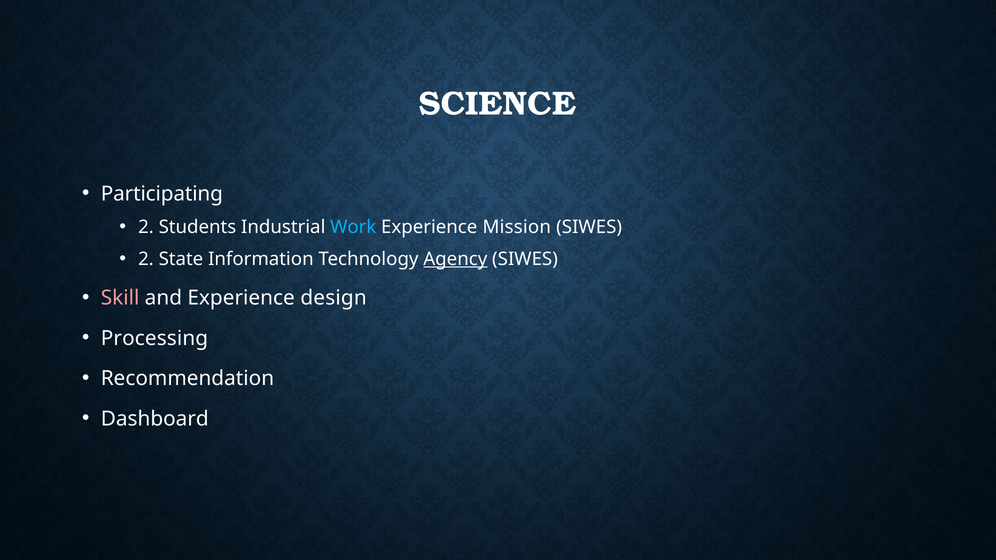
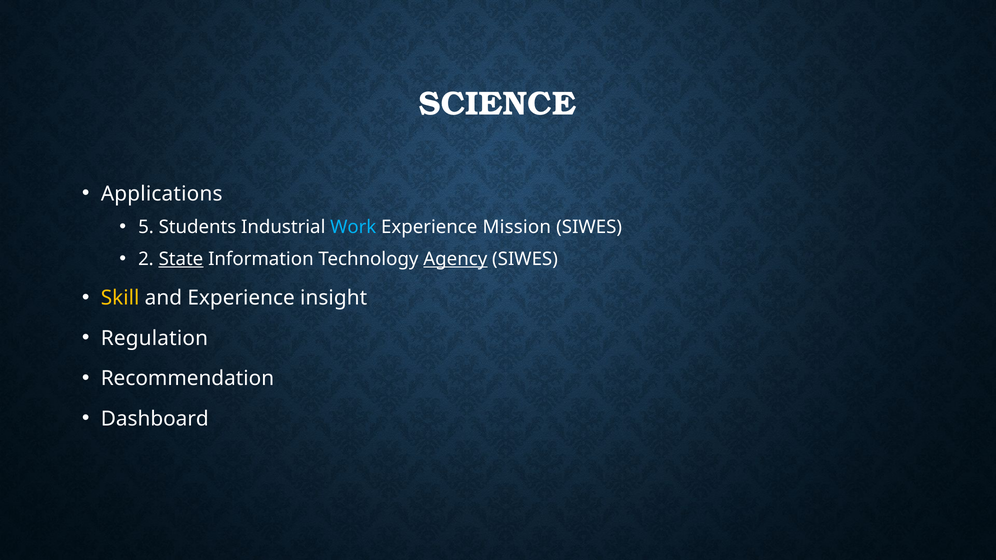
Participating: Participating -> Applications
2 at (146, 227): 2 -> 5
State underline: none -> present
Skill colour: pink -> yellow
design: design -> insight
Processing: Processing -> Regulation
